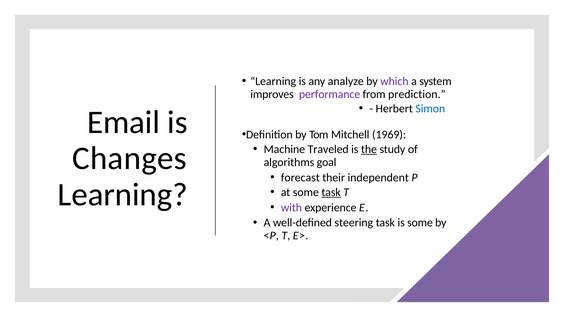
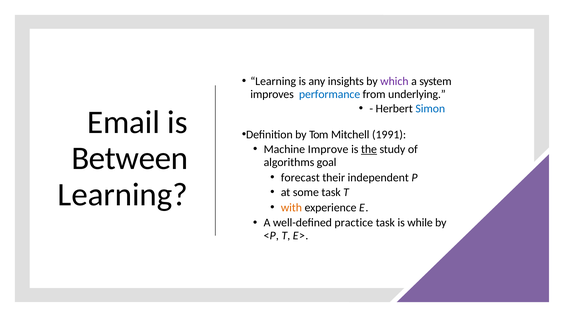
analyze: analyze -> insights
performance colour: purple -> blue
prediction: prediction -> underlying
1969: 1969 -> 1991
Traveled: Traveled -> Improve
Changes: Changes -> Between
task at (331, 192) underline: present -> none
with colour: purple -> orange
steering: steering -> practice
is some: some -> while
